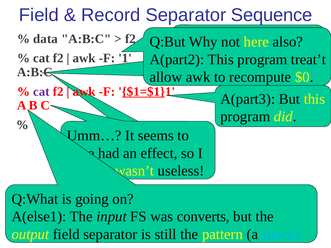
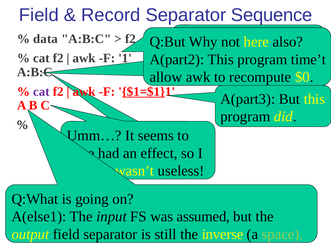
treat’t: treat’t -> time’t
converts: converts -> assumed
pattern: pattern -> inverse
space colour: light blue -> light green
